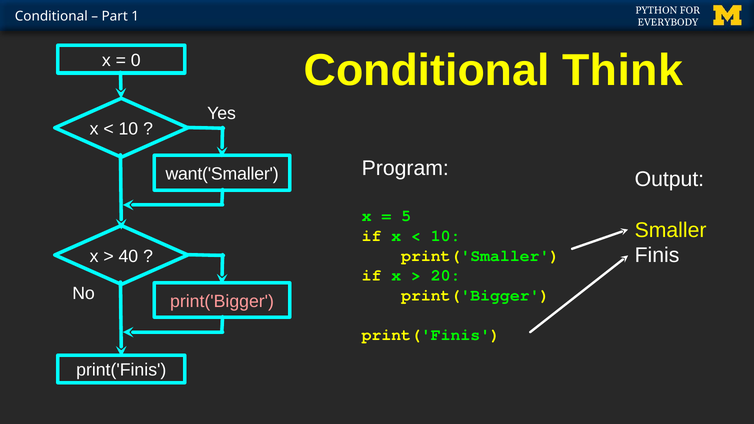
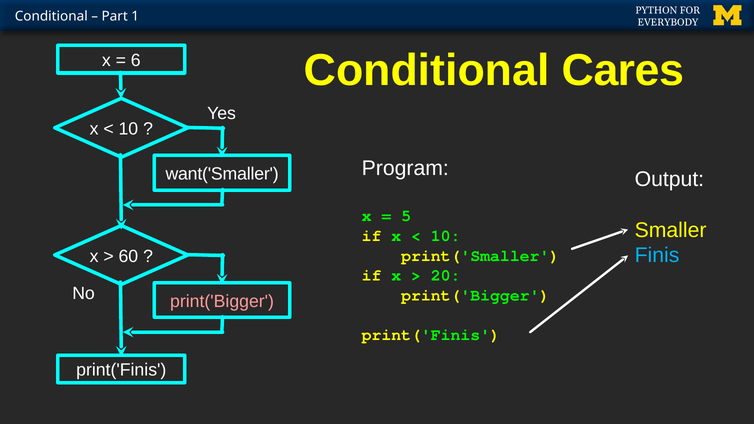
Think: Think -> Cares
0: 0 -> 6
Finis colour: white -> light blue
40: 40 -> 60
